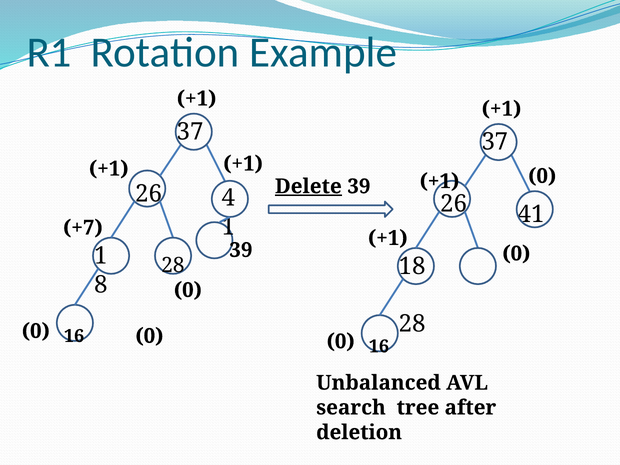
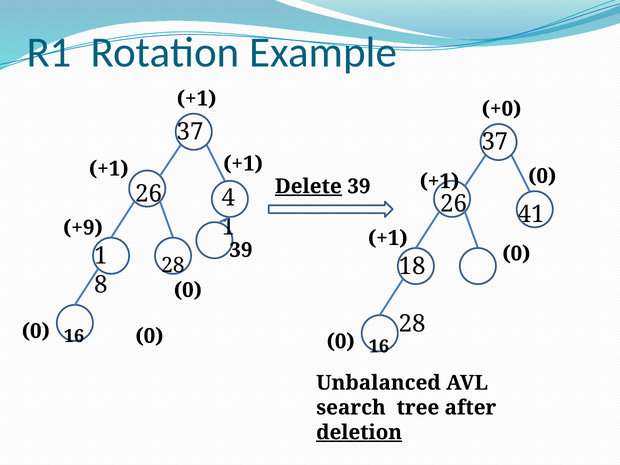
+1 at (502, 109): +1 -> +0
+7: +7 -> +9
deletion underline: none -> present
